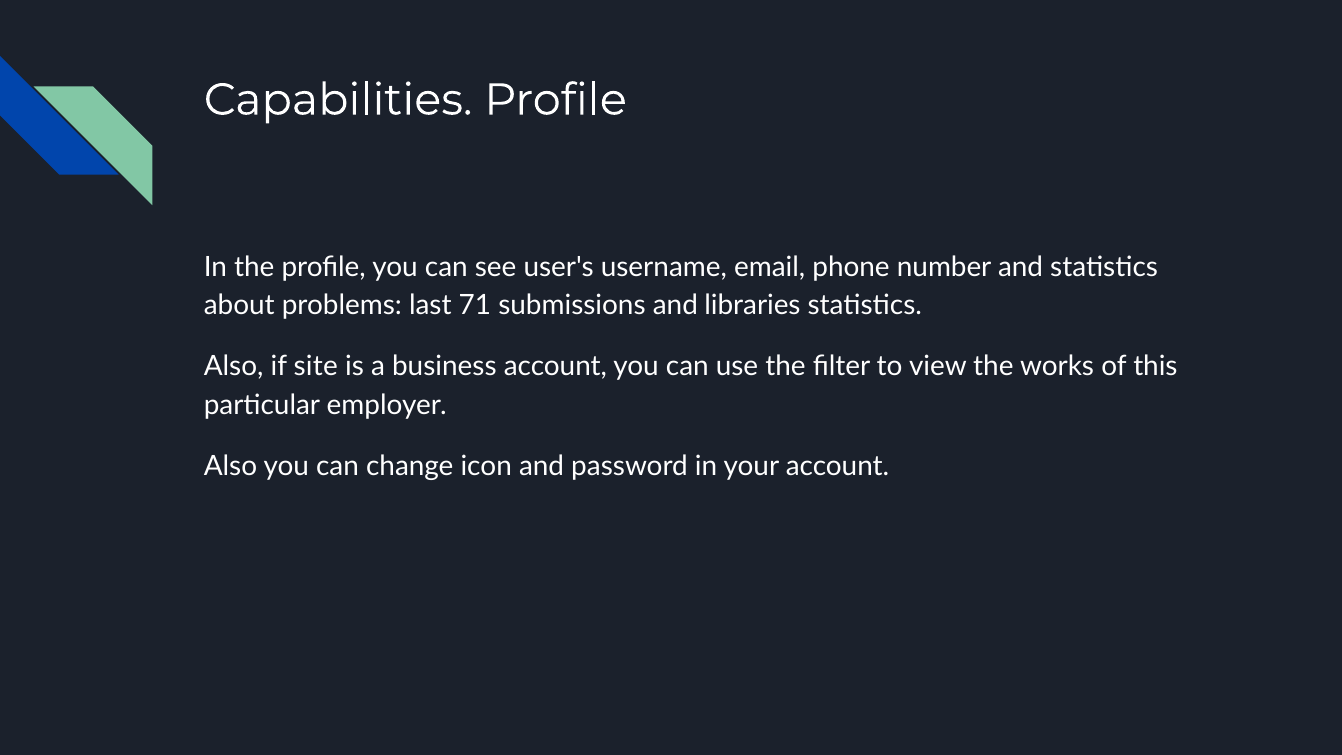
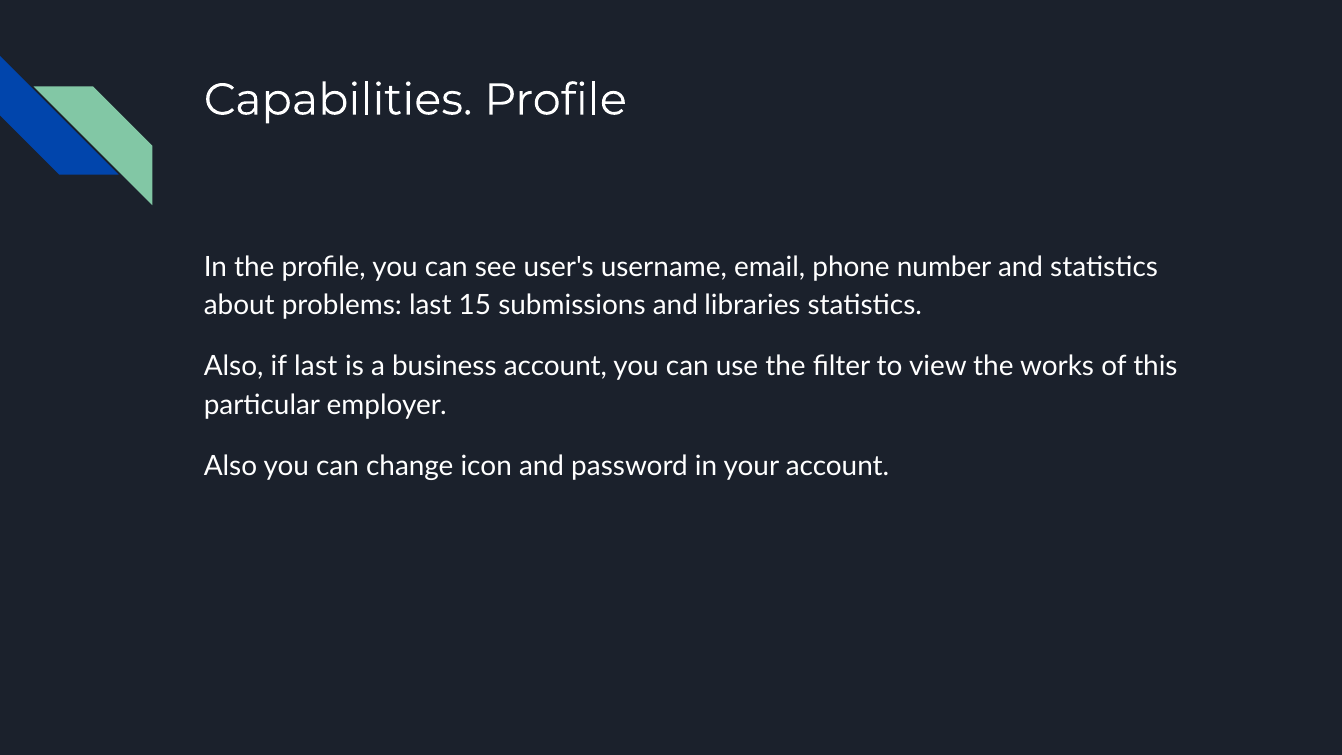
71: 71 -> 15
if site: site -> last
